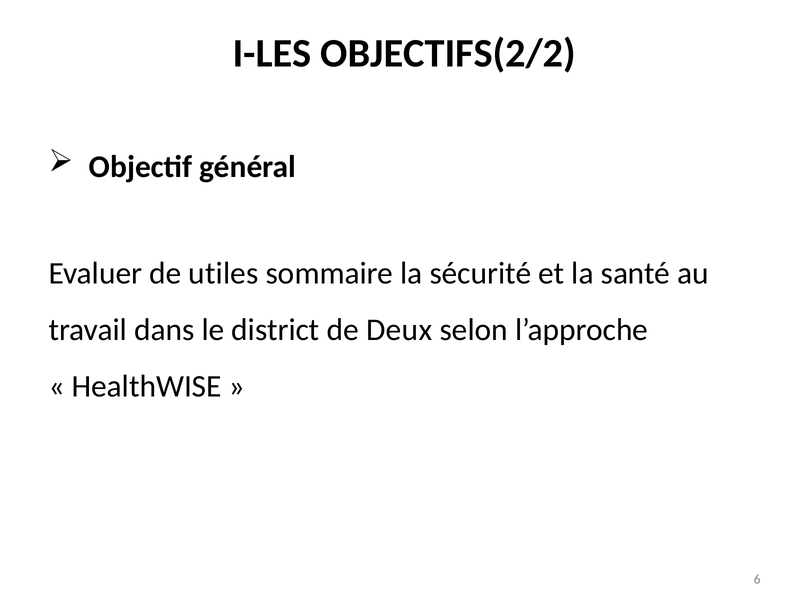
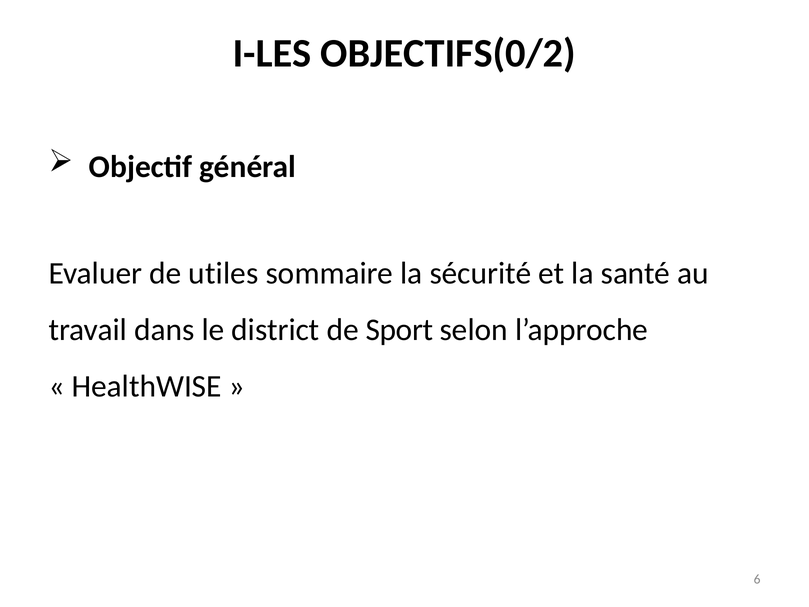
OBJECTIFS(2/2: OBJECTIFS(2/2 -> OBJECTIFS(0/2
Deux: Deux -> Sport
